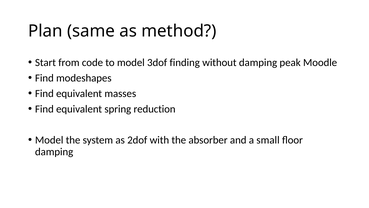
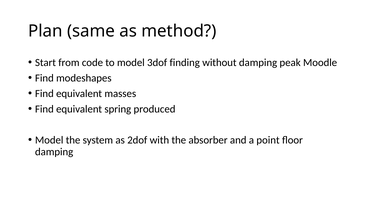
reduction: reduction -> produced
small: small -> point
